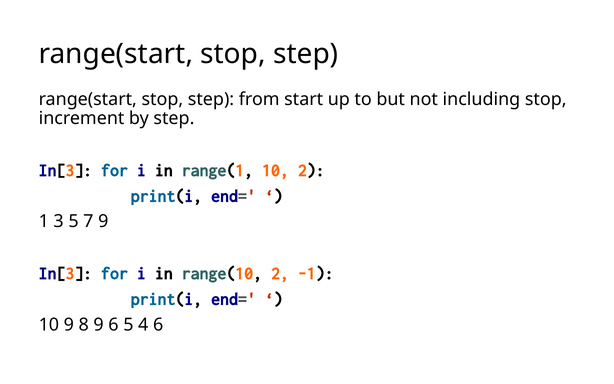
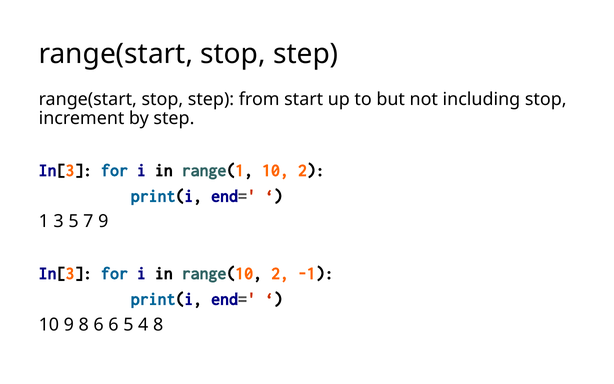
8 9: 9 -> 6
4 6: 6 -> 8
